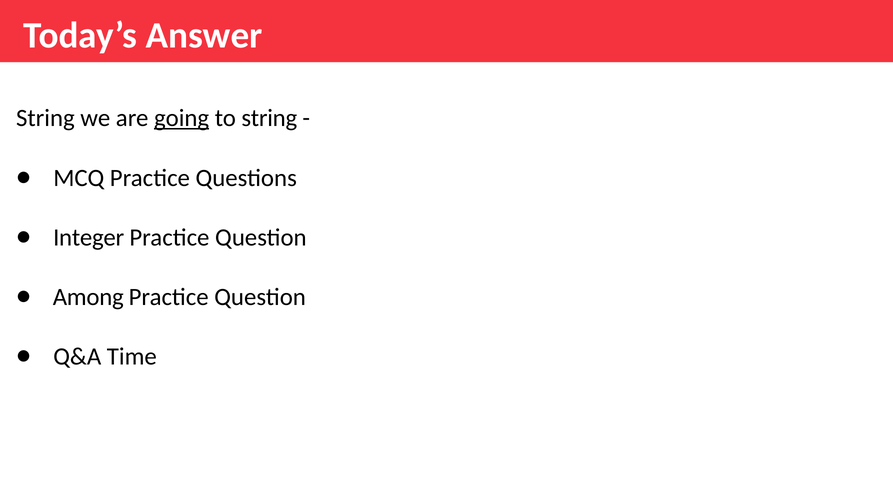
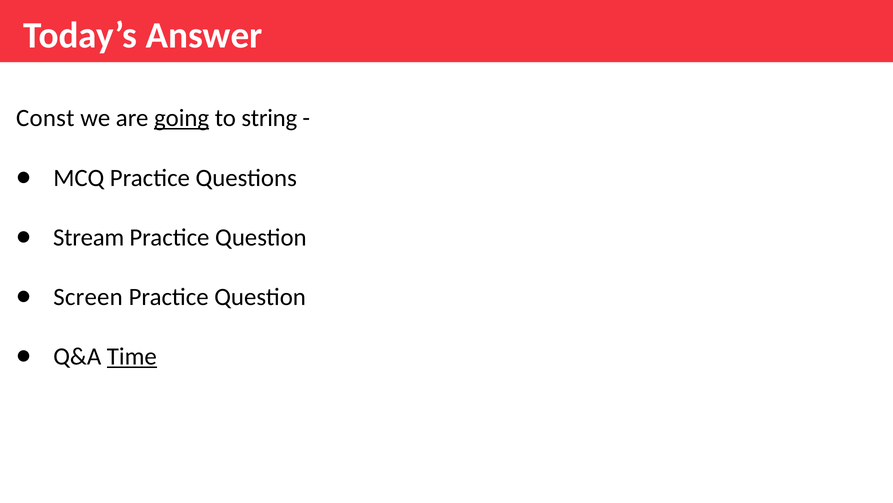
String at (45, 118): String -> Const
Integer: Integer -> Stream
Among: Among -> Screen
Time underline: none -> present
